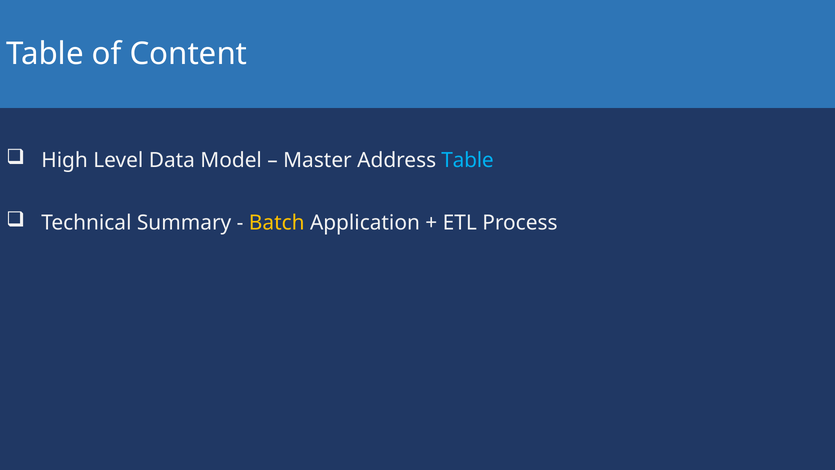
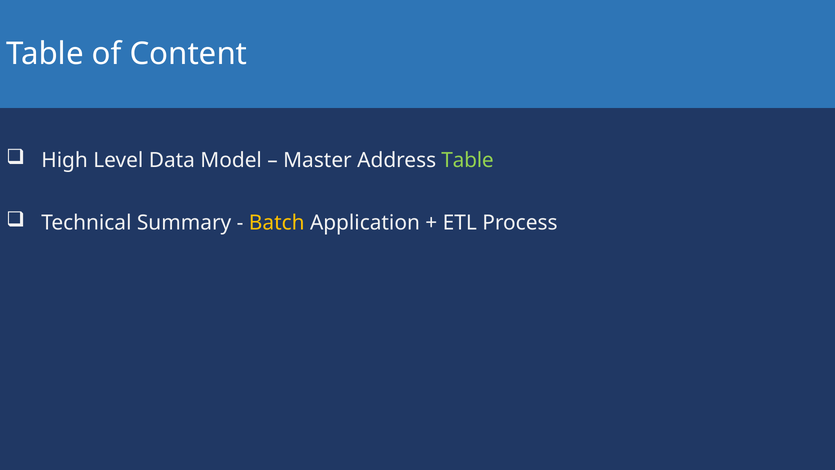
Table at (468, 160) colour: light blue -> light green
